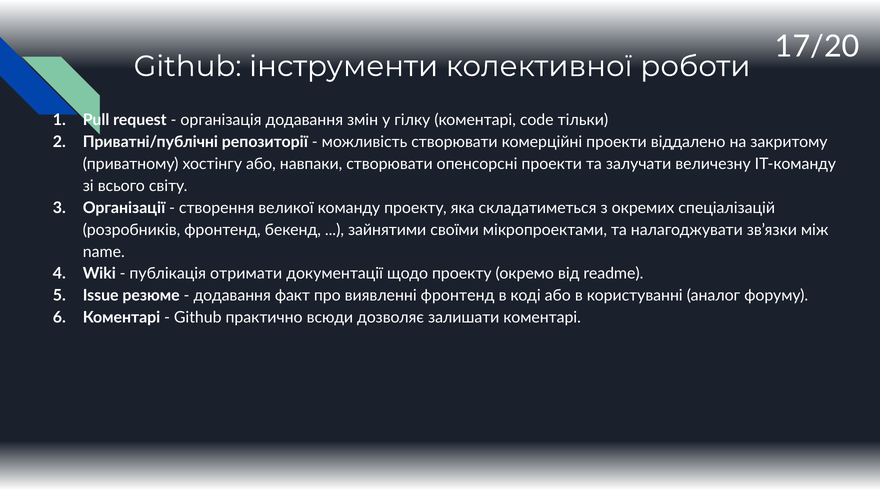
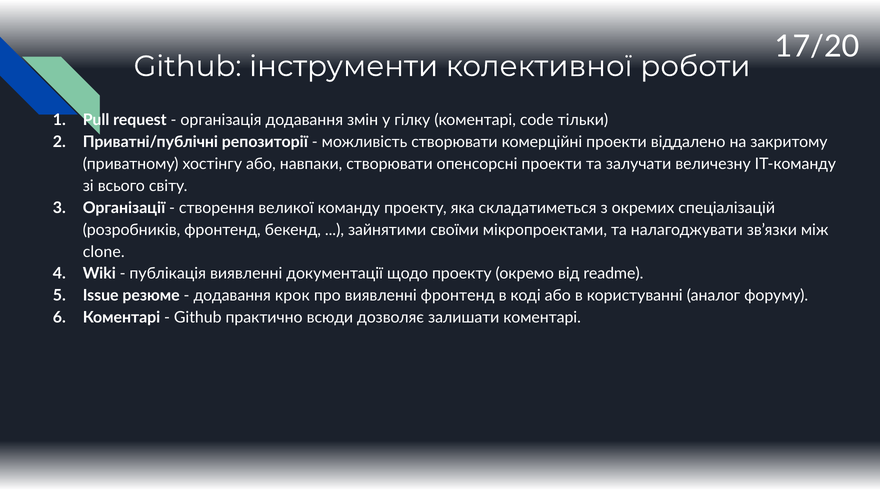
name: name -> clone
публікація отримати: отримати -> виявленні
факт: факт -> крок
